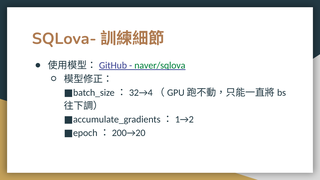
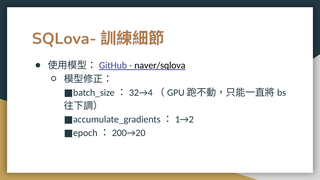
naver/sqlova colour: green -> black
